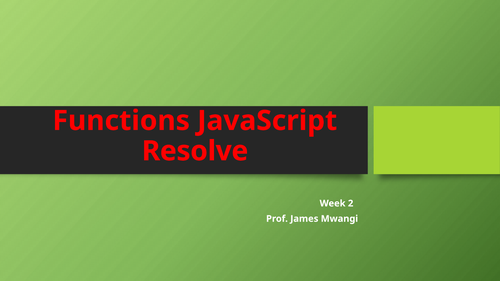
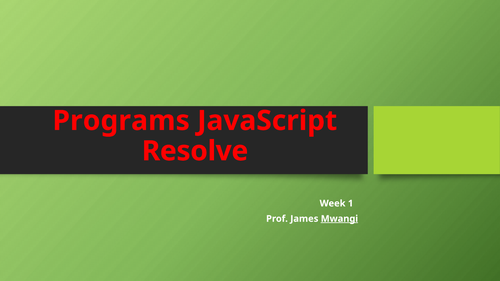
Functions: Functions -> Programs
2: 2 -> 1
Mwangi underline: none -> present
